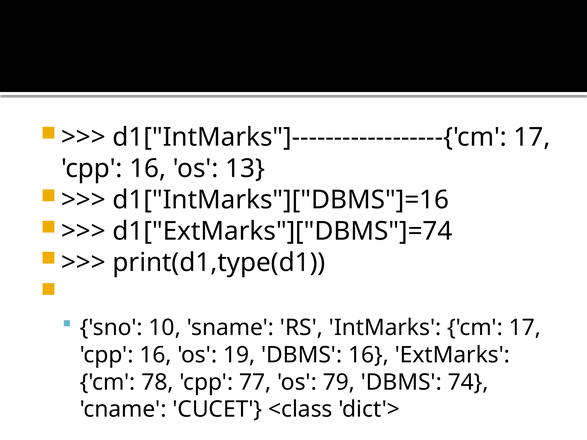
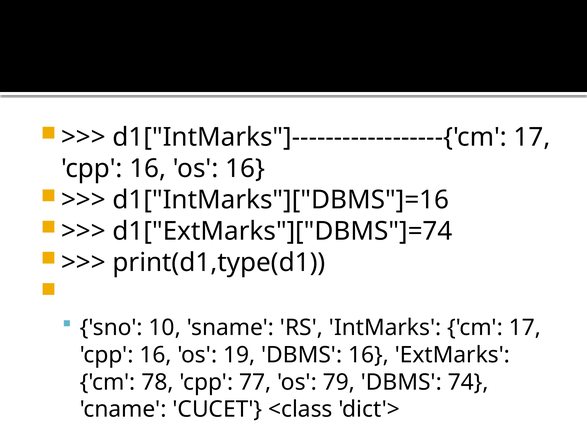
os 13: 13 -> 16
